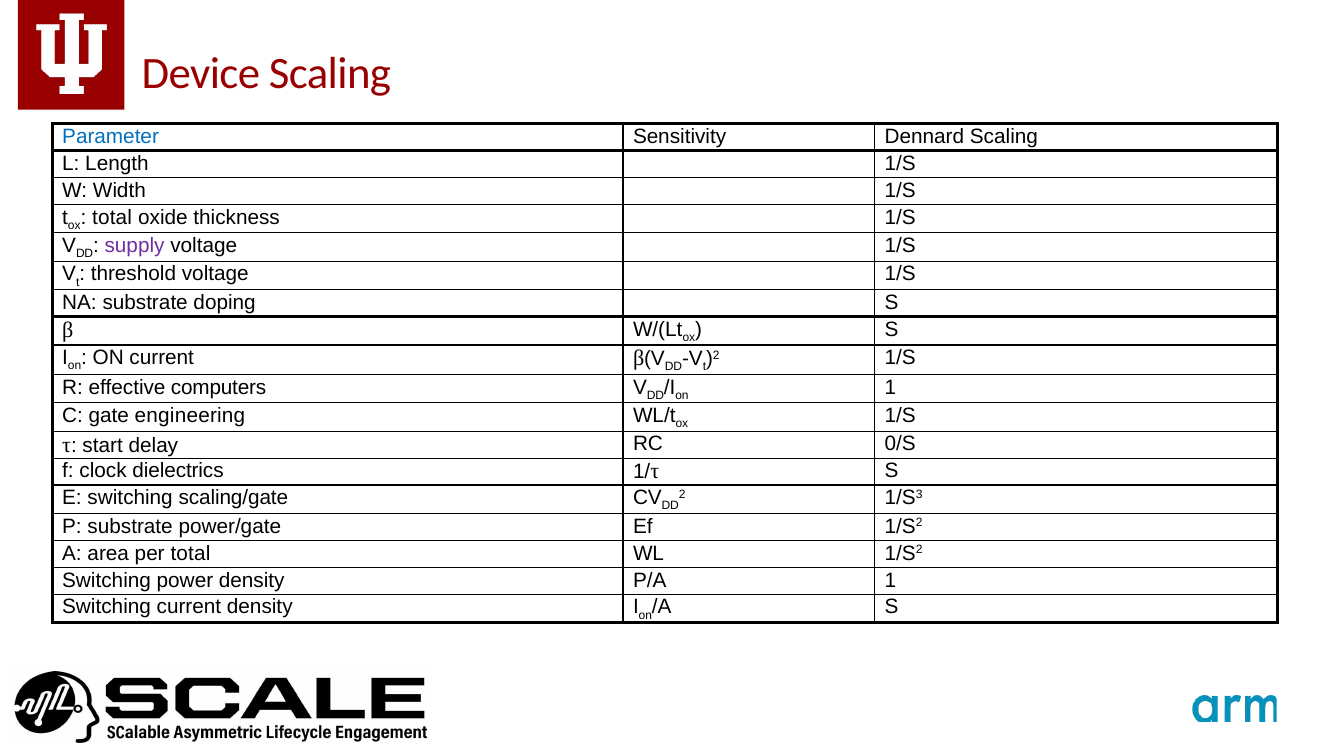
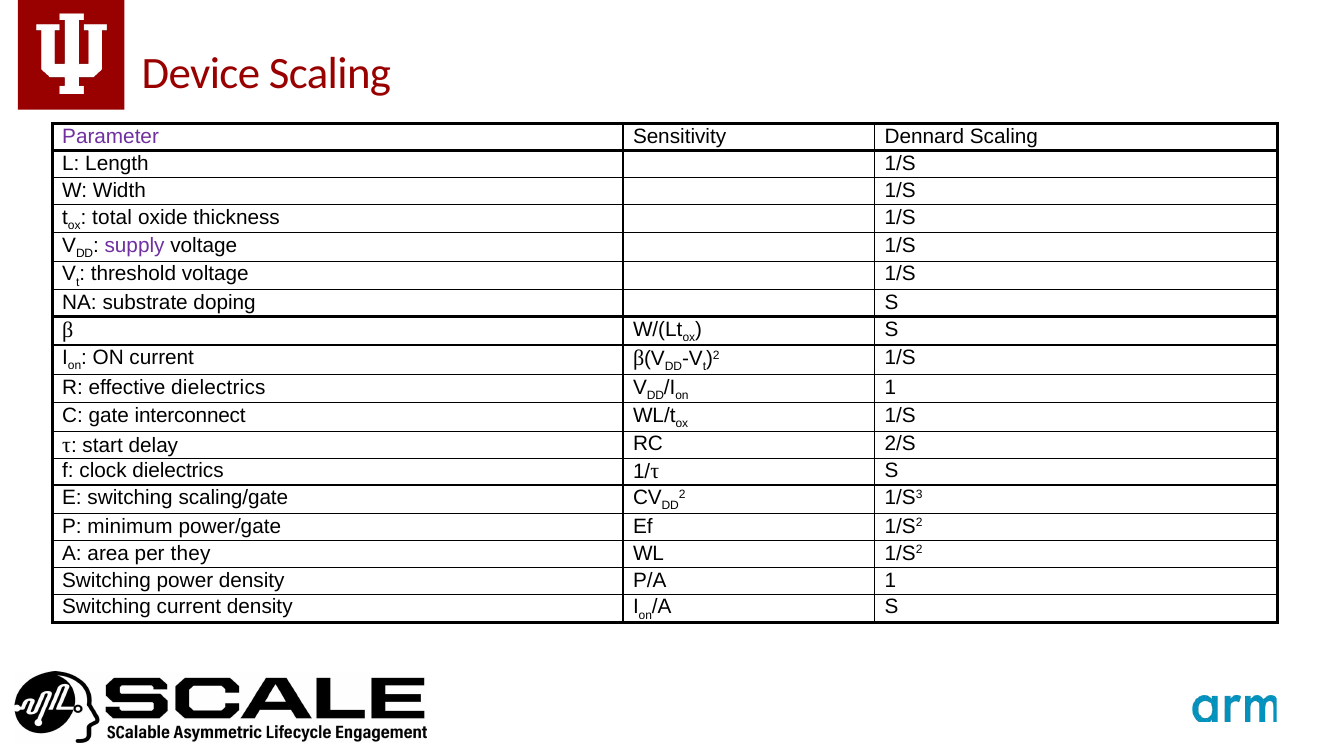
Parameter colour: blue -> purple
effective computers: computers -> dielectrics
engineering: engineering -> interconnect
0/S: 0/S -> 2/S
P substrate: substrate -> minimum
per total: total -> they
